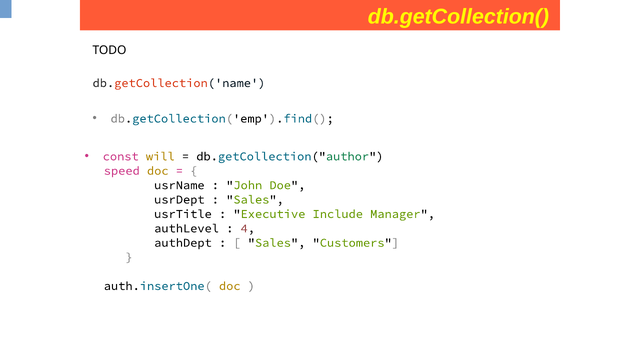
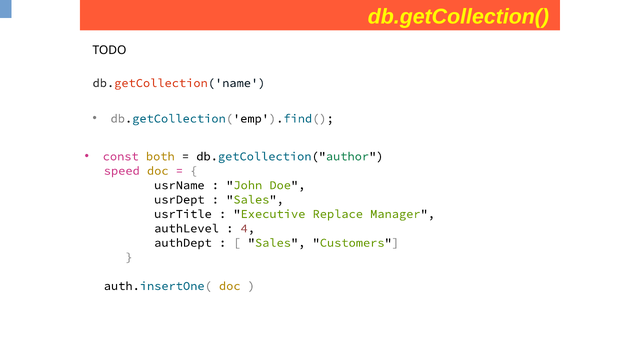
will: will -> both
Include: Include -> Replace
